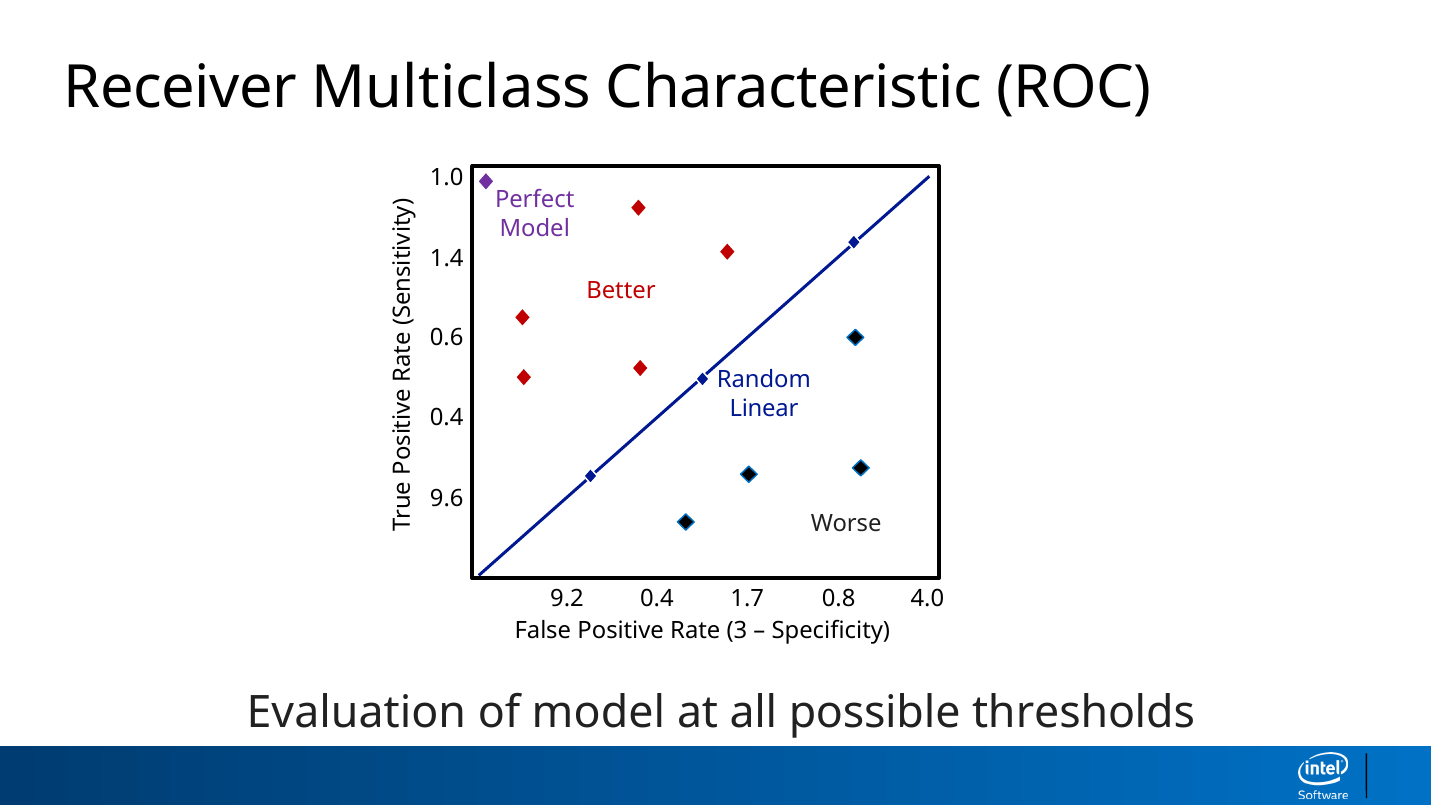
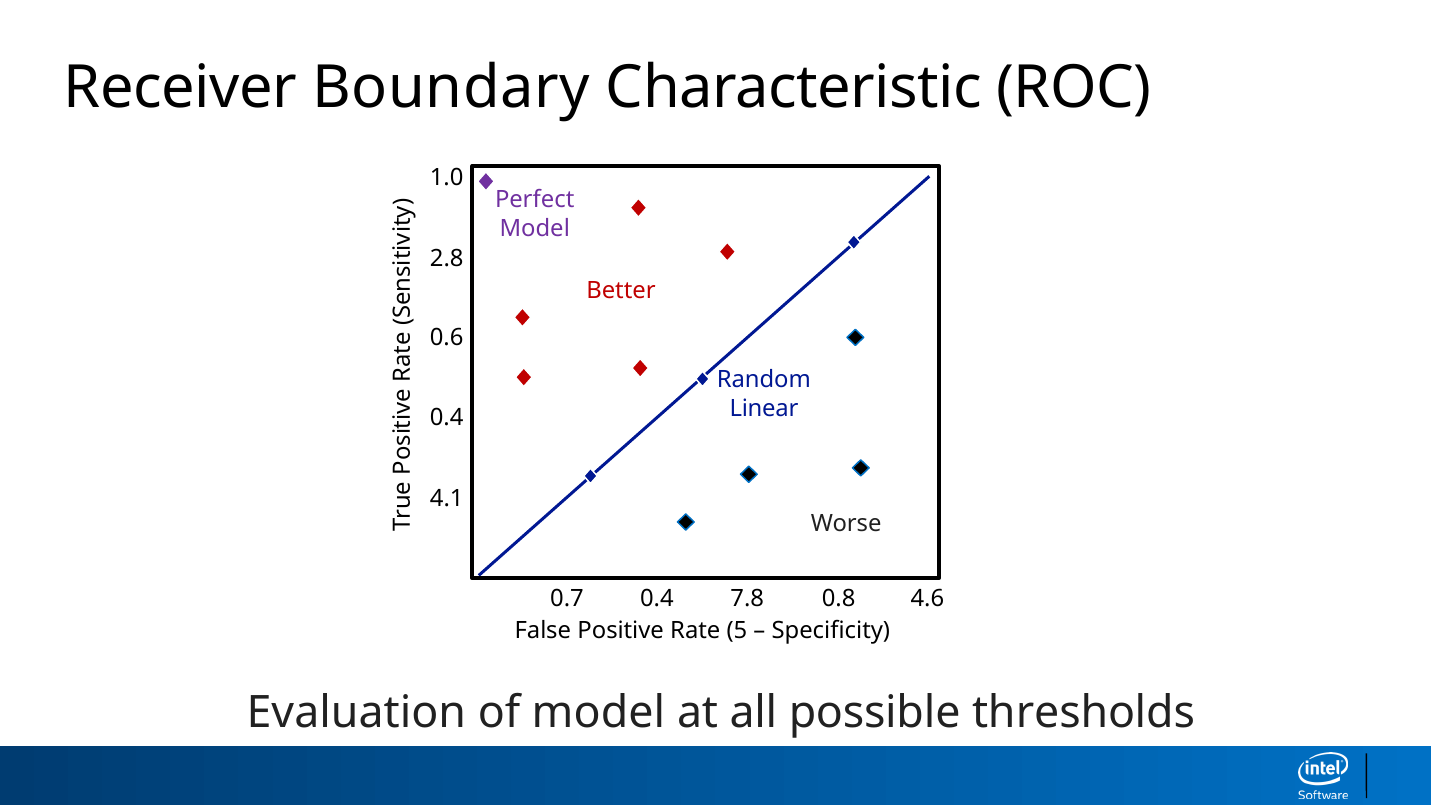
Multiclass: Multiclass -> Boundary
1.4: 1.4 -> 2.8
9.6: 9.6 -> 4.1
9.2: 9.2 -> 0.7
1.7: 1.7 -> 7.8
4.0: 4.0 -> 4.6
3: 3 -> 5
